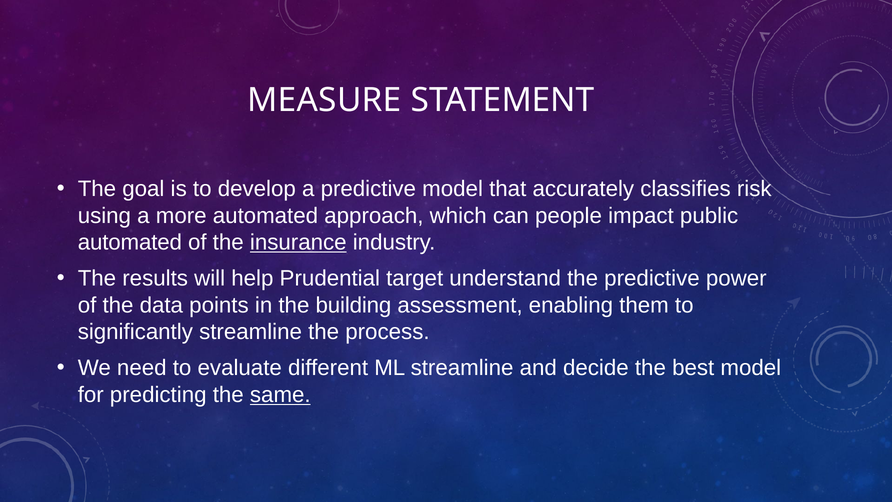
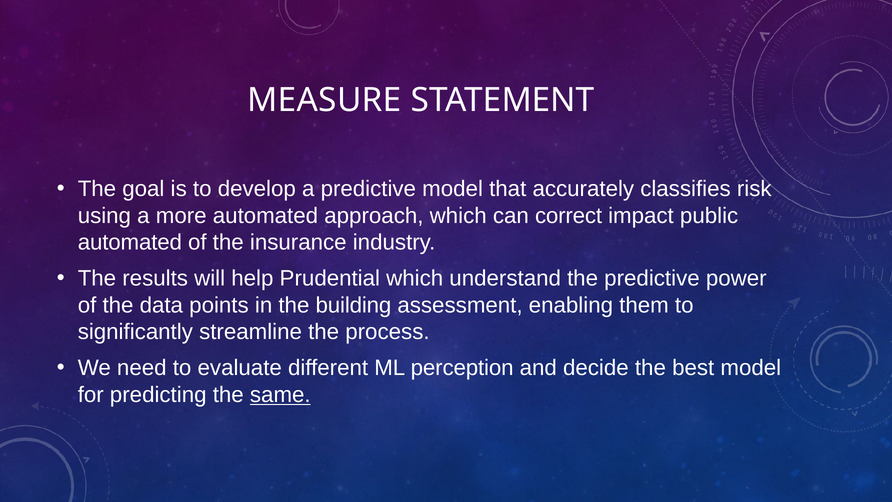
people: people -> correct
insurance underline: present -> none
Prudential target: target -> which
ML streamline: streamline -> perception
